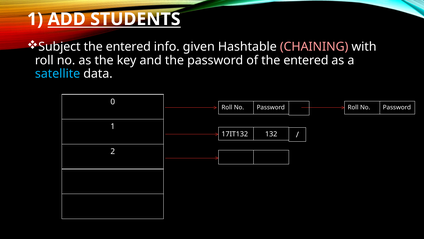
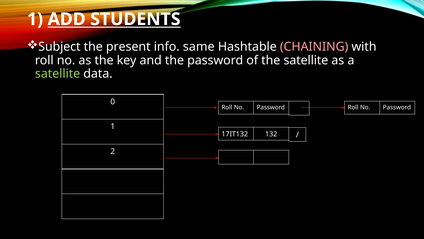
entered at (128, 47): entered -> present
given: given -> same
of the entered: entered -> satellite
satellite at (58, 74) colour: light blue -> light green
